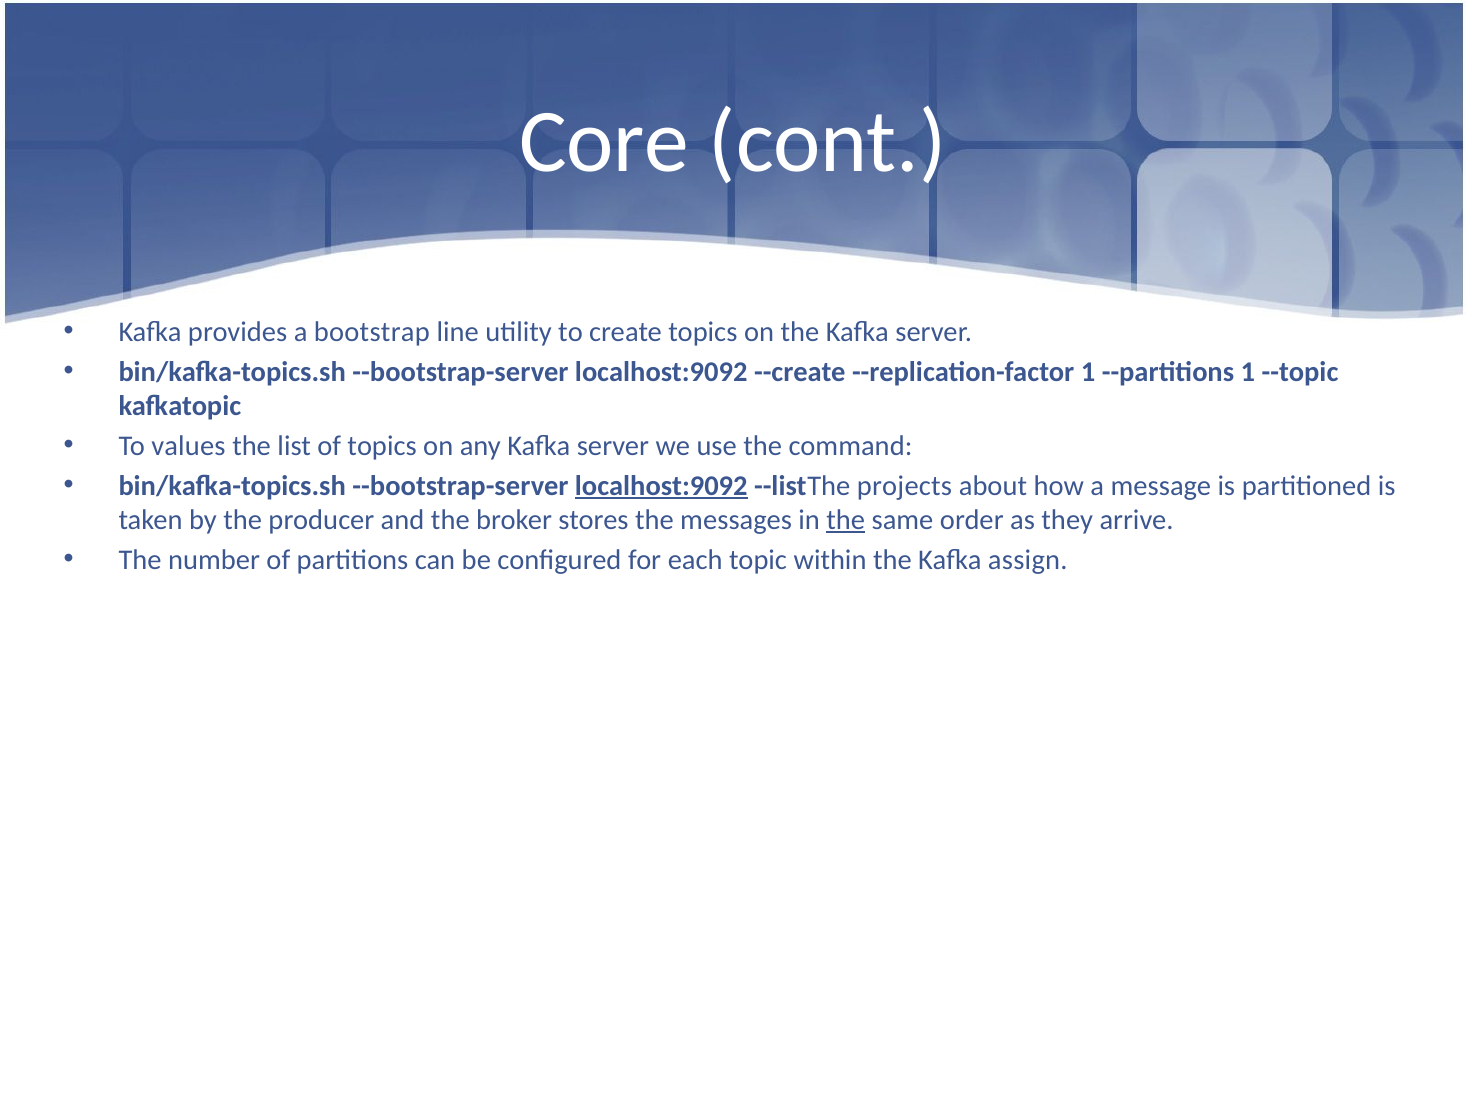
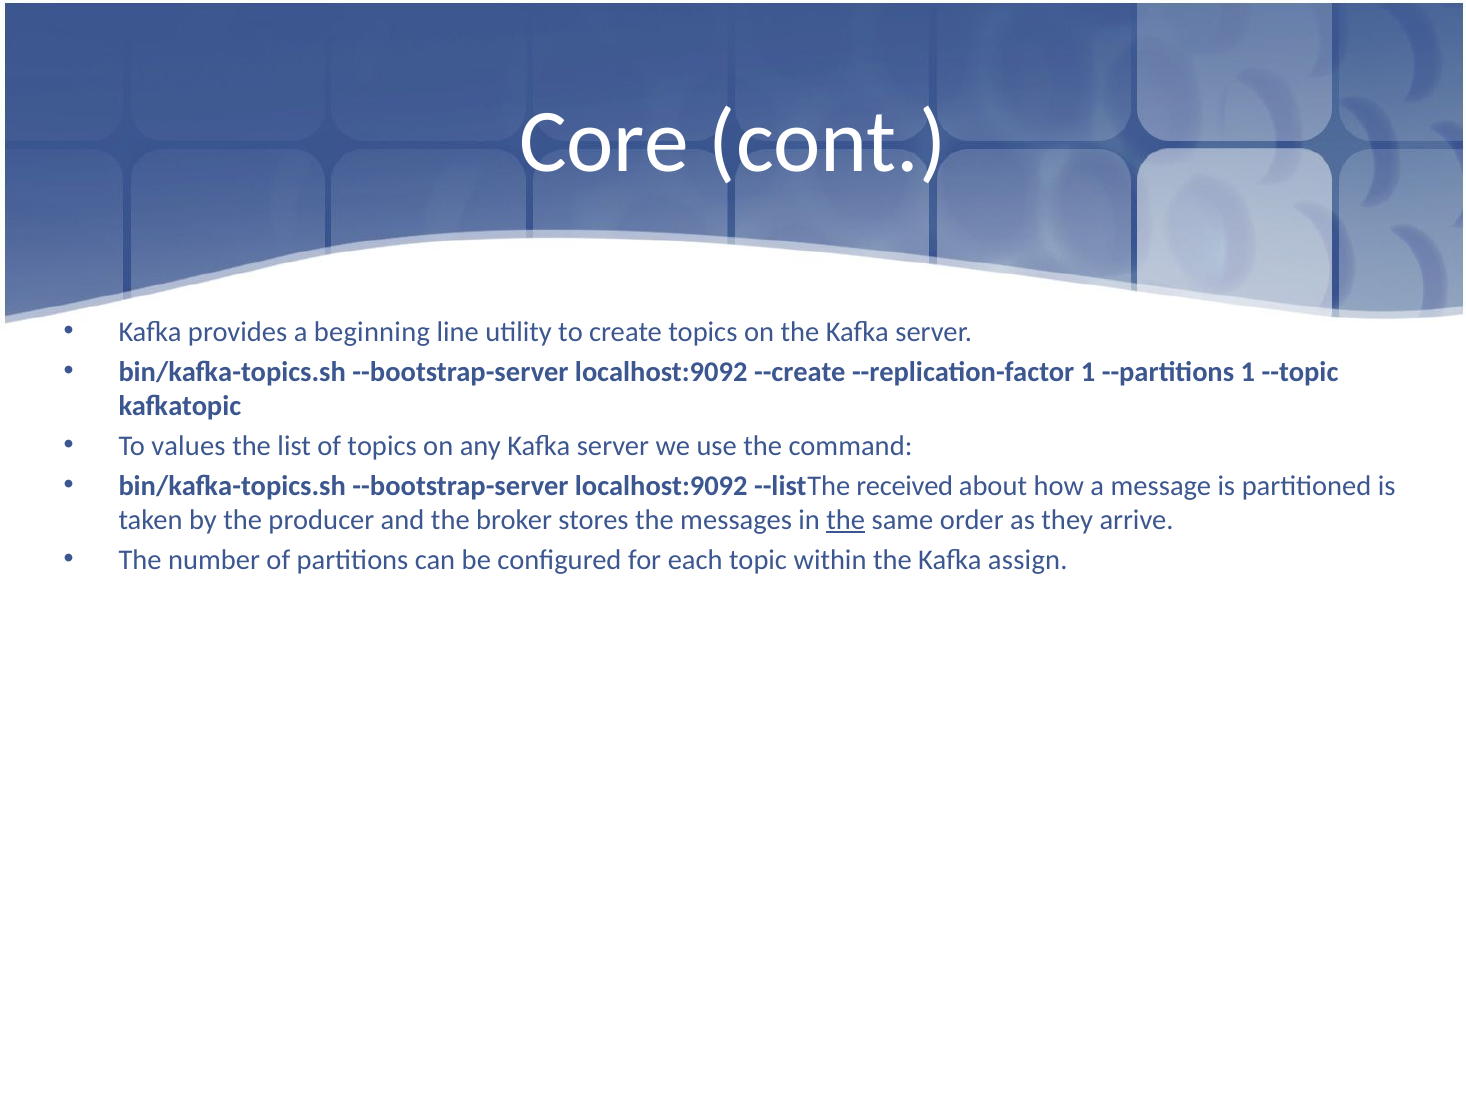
bootstrap: bootstrap -> beginning
localhost:9092 at (661, 486) underline: present -> none
projects: projects -> received
